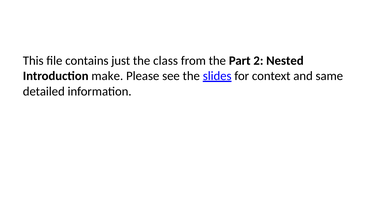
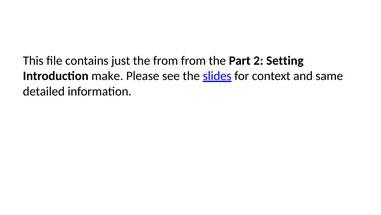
the class: class -> from
Nested: Nested -> Setting
